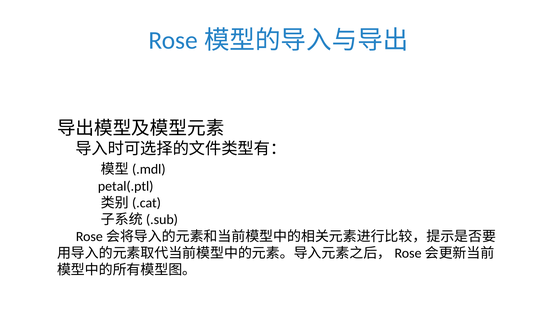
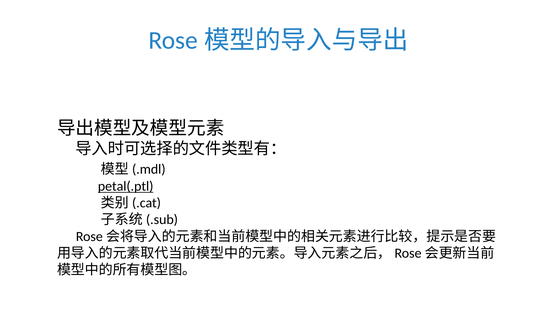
petal(.ptl underline: none -> present
